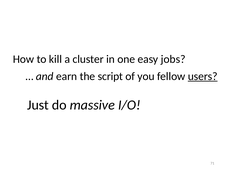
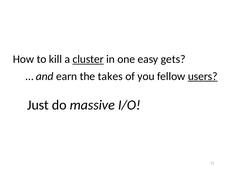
cluster underline: none -> present
jobs: jobs -> gets
script: script -> takes
